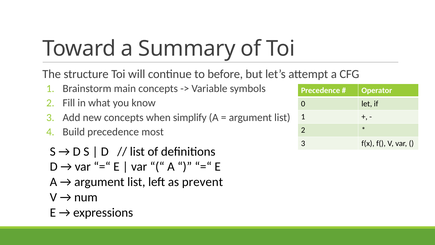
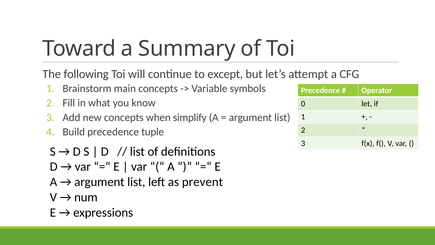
structure: structure -> following
before: before -> except
most: most -> tuple
